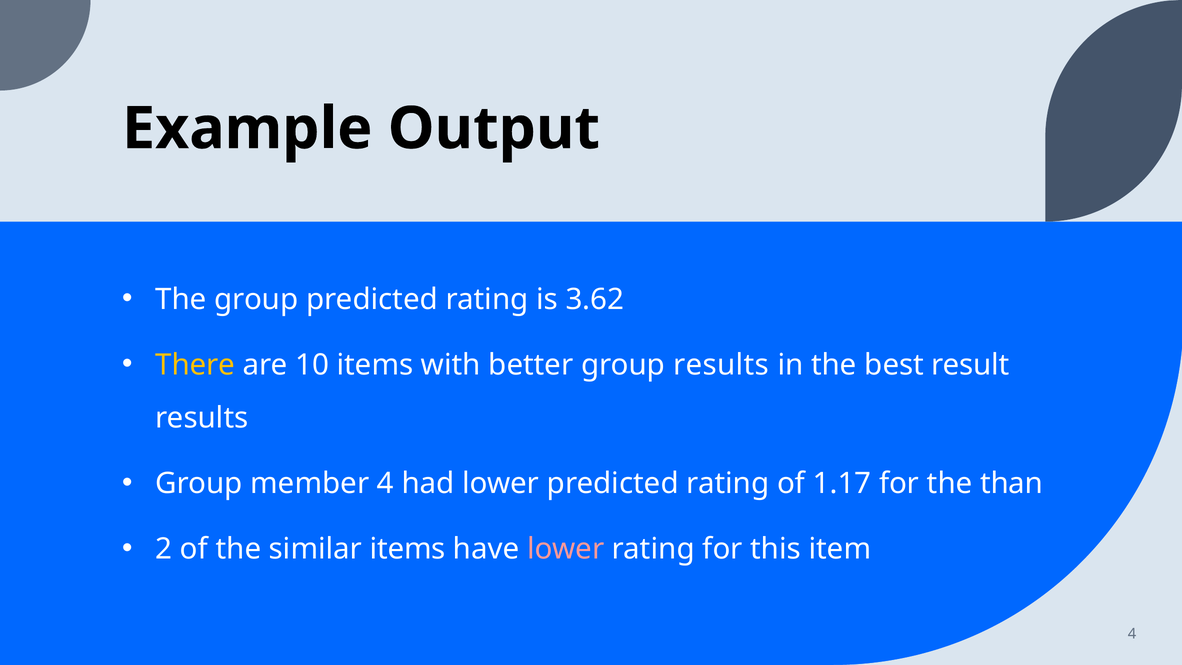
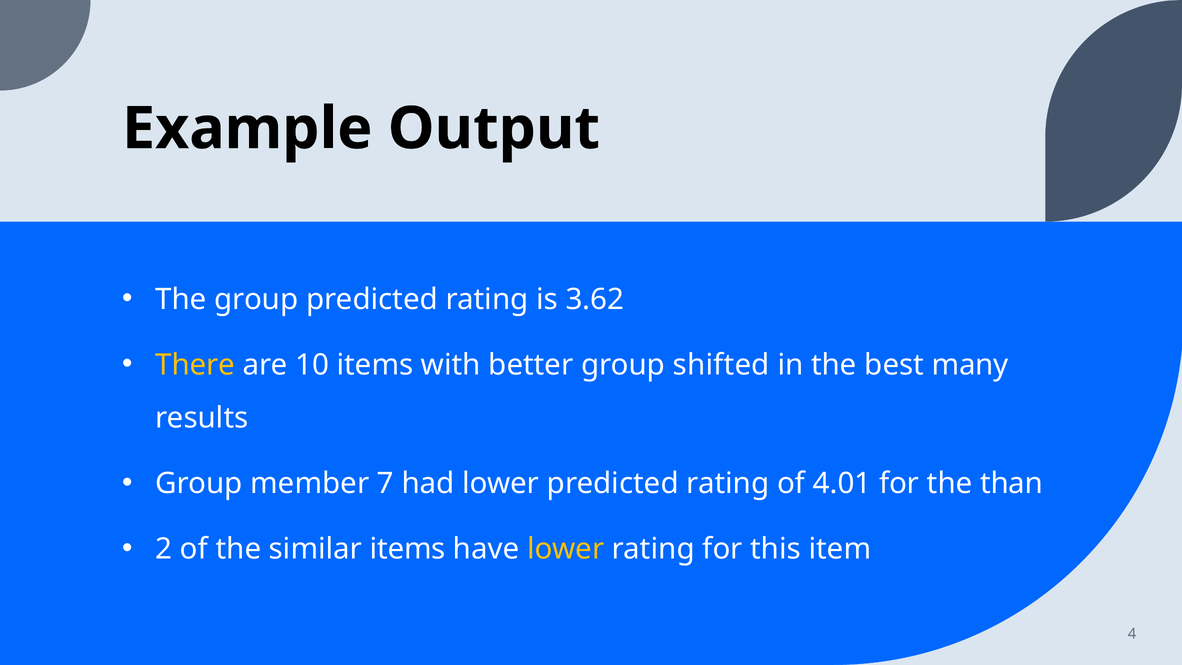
group results: results -> shifted
result: result -> many
member 4: 4 -> 7
1.17: 1.17 -> 4.01
lower at (566, 549) colour: pink -> yellow
